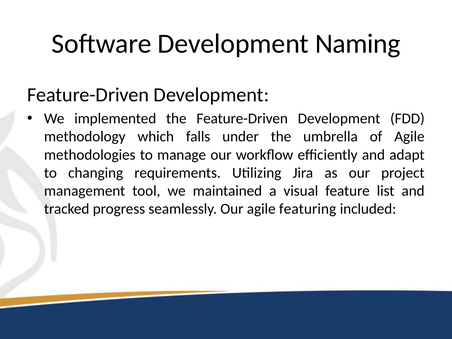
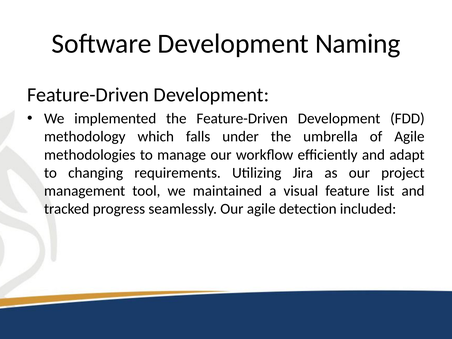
featuring: featuring -> detection
